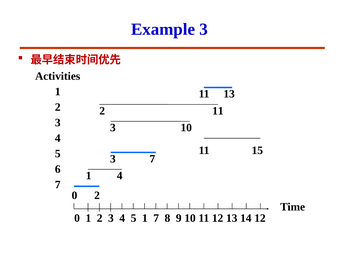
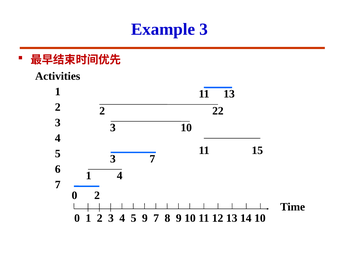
2 11: 11 -> 22
5 1: 1 -> 9
14 12: 12 -> 10
